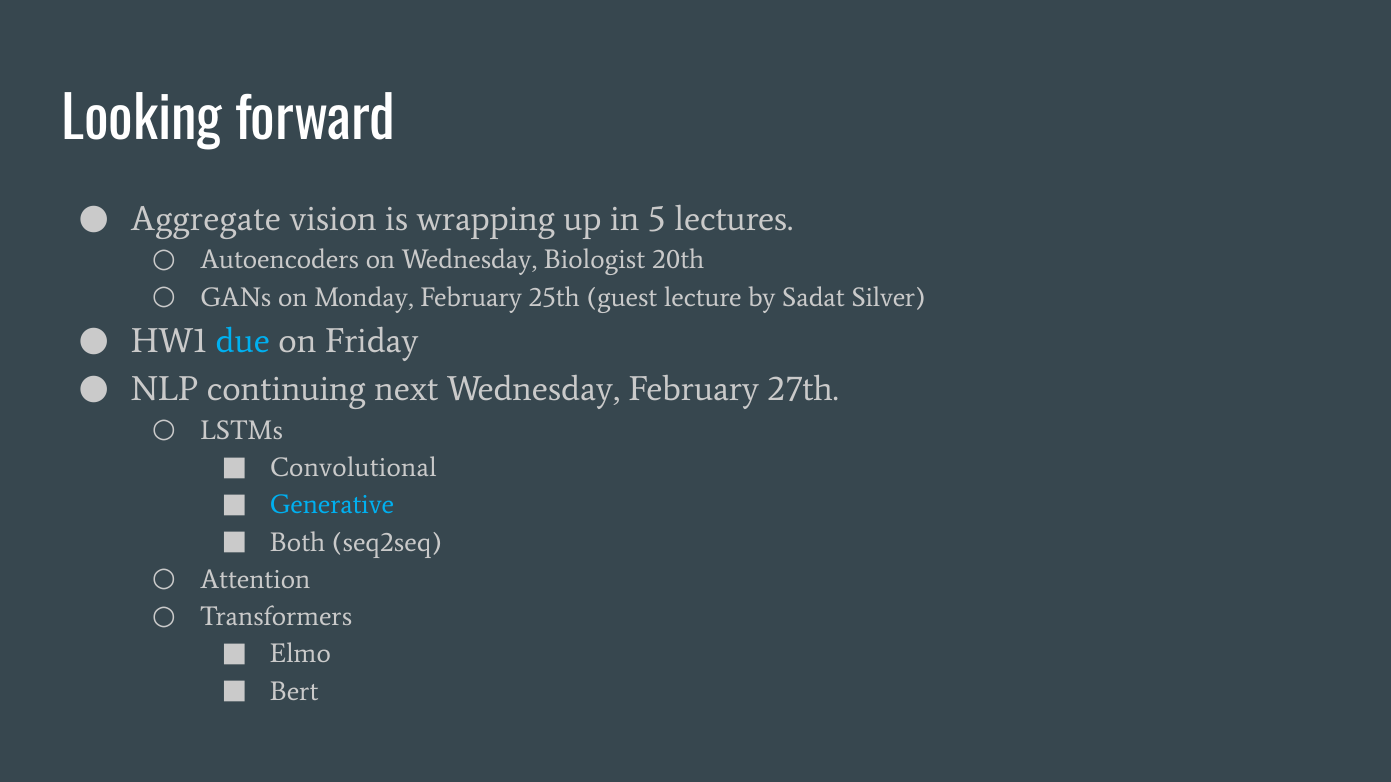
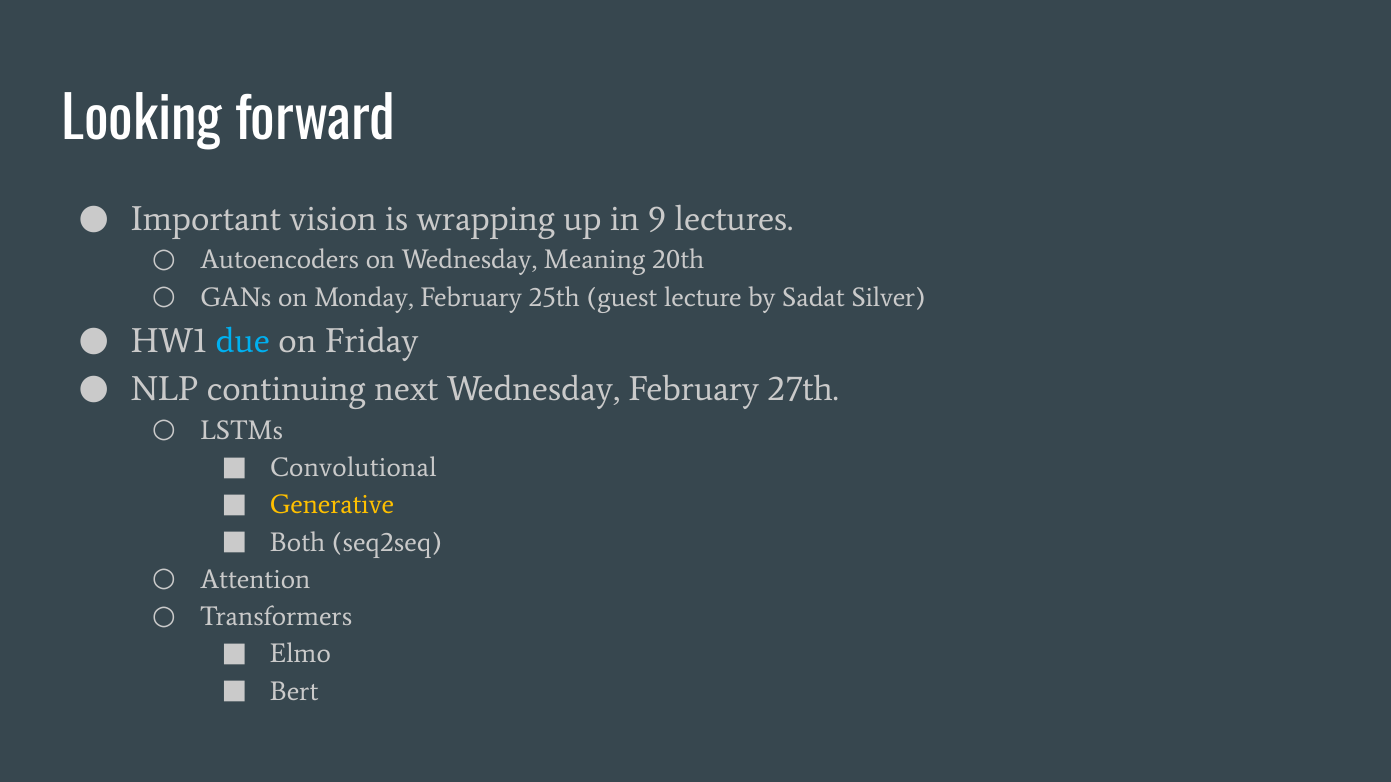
Aggregate: Aggregate -> Important
5: 5 -> 9
Biologist: Biologist -> Meaning
Generative colour: light blue -> yellow
